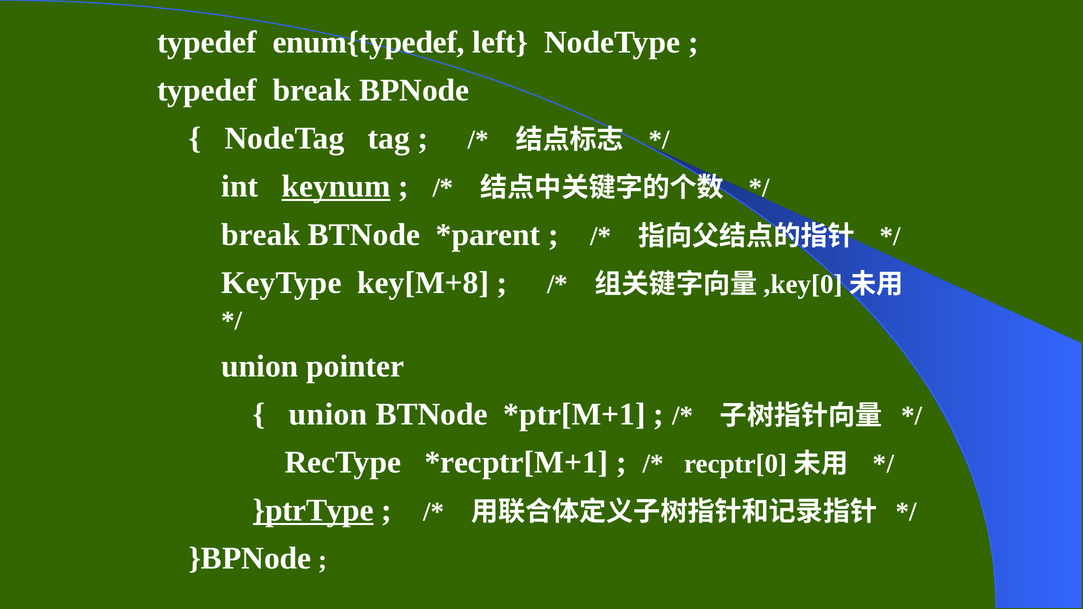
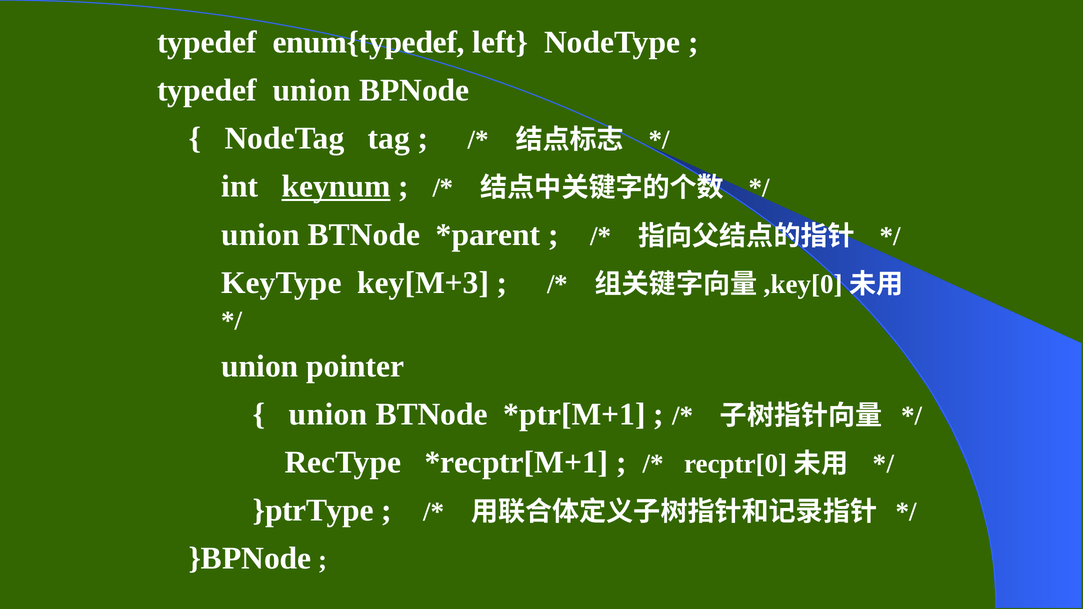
typedef break: break -> union
break at (261, 235): break -> union
key[M+8: key[M+8 -> key[M+3
}ptrType underline: present -> none
